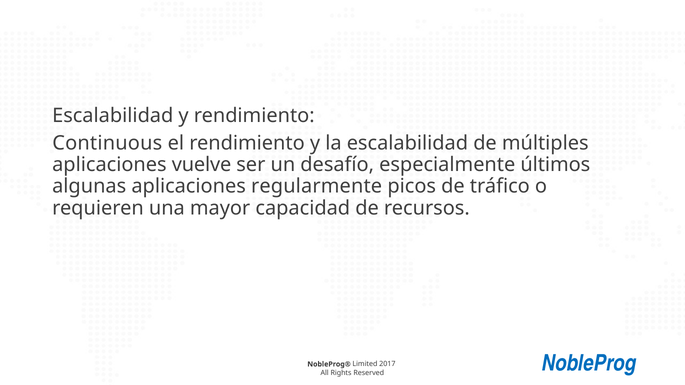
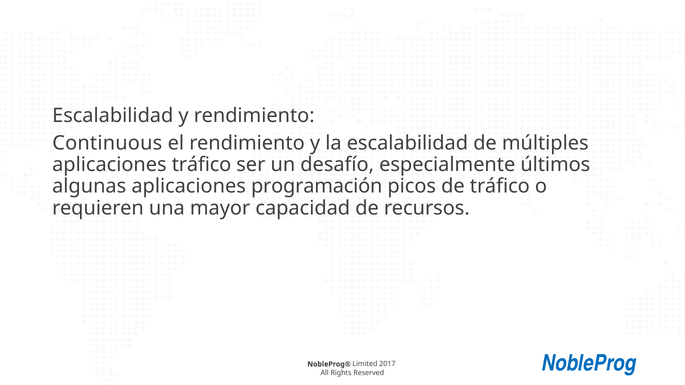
aplicaciones vuelve: vuelve -> tráfico
regularmente: regularmente -> programación
